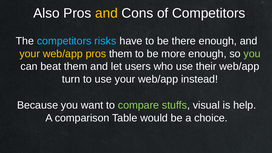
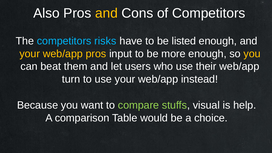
there: there -> listed
pros them: them -> input
you at (252, 54) colour: light green -> yellow
